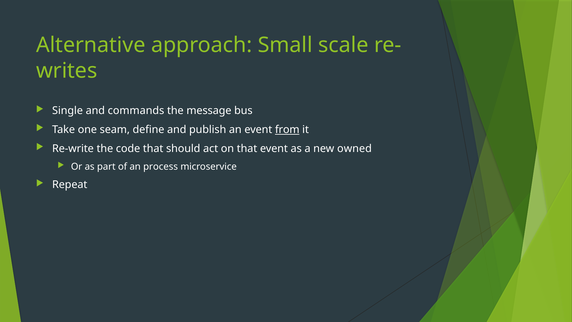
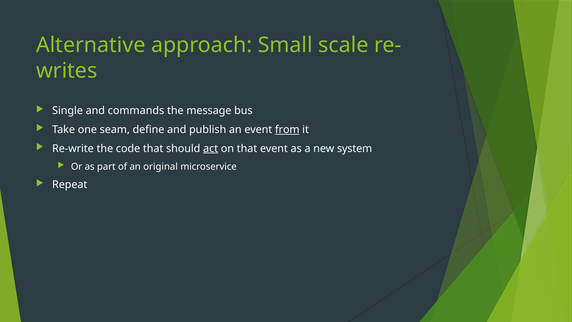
act underline: none -> present
owned: owned -> system
process: process -> original
